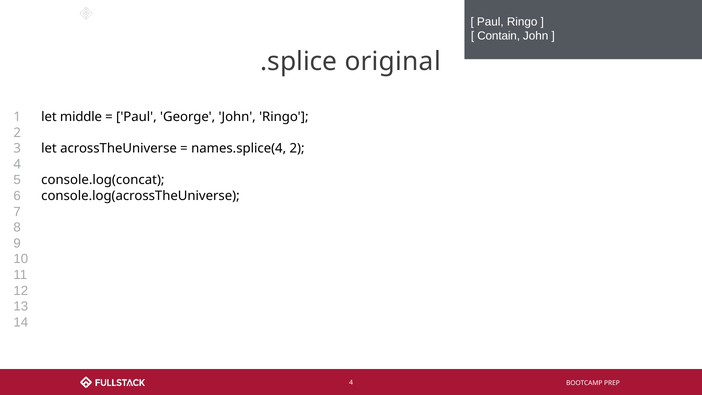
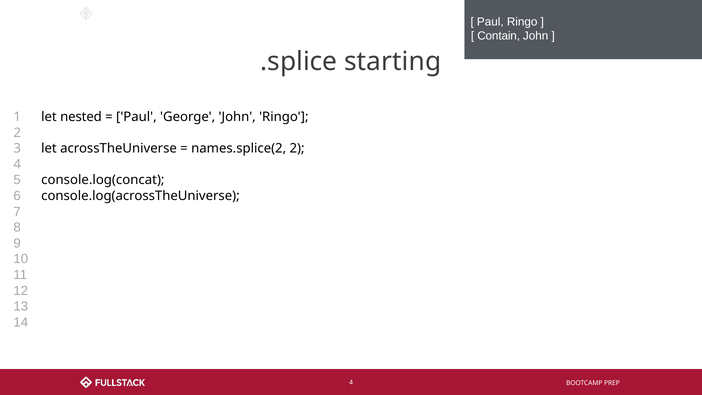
original: original -> starting
middle: middle -> nested
names.splice(4: names.splice(4 -> names.splice(2
